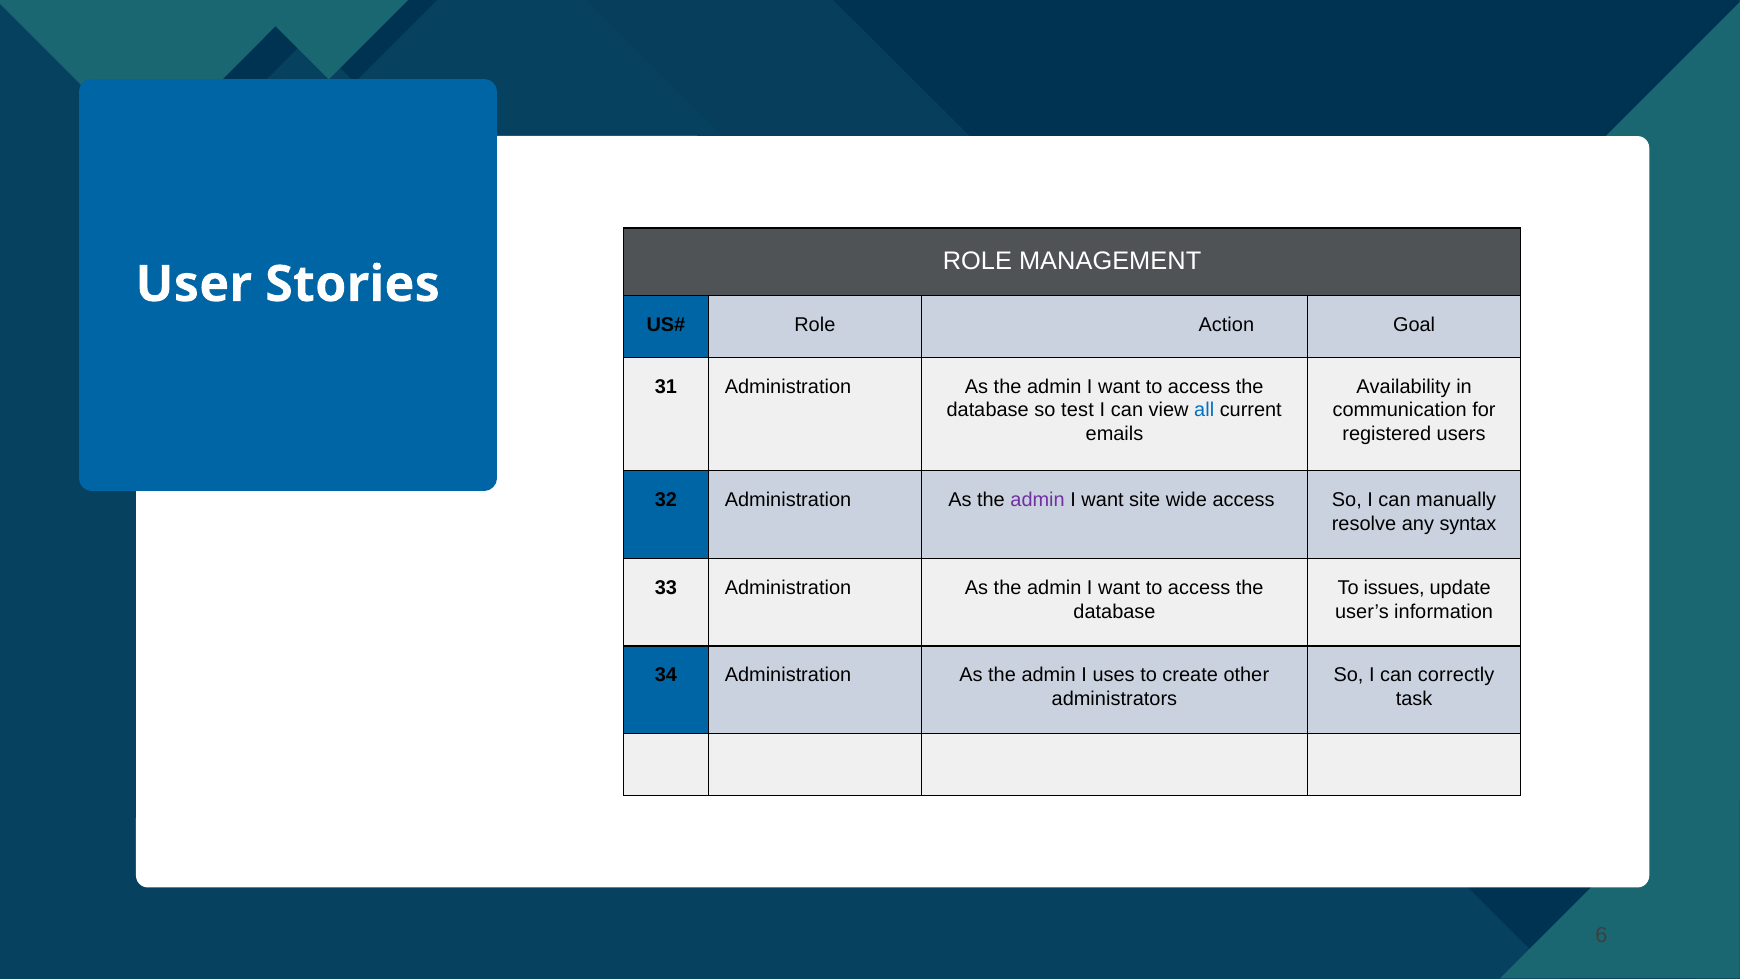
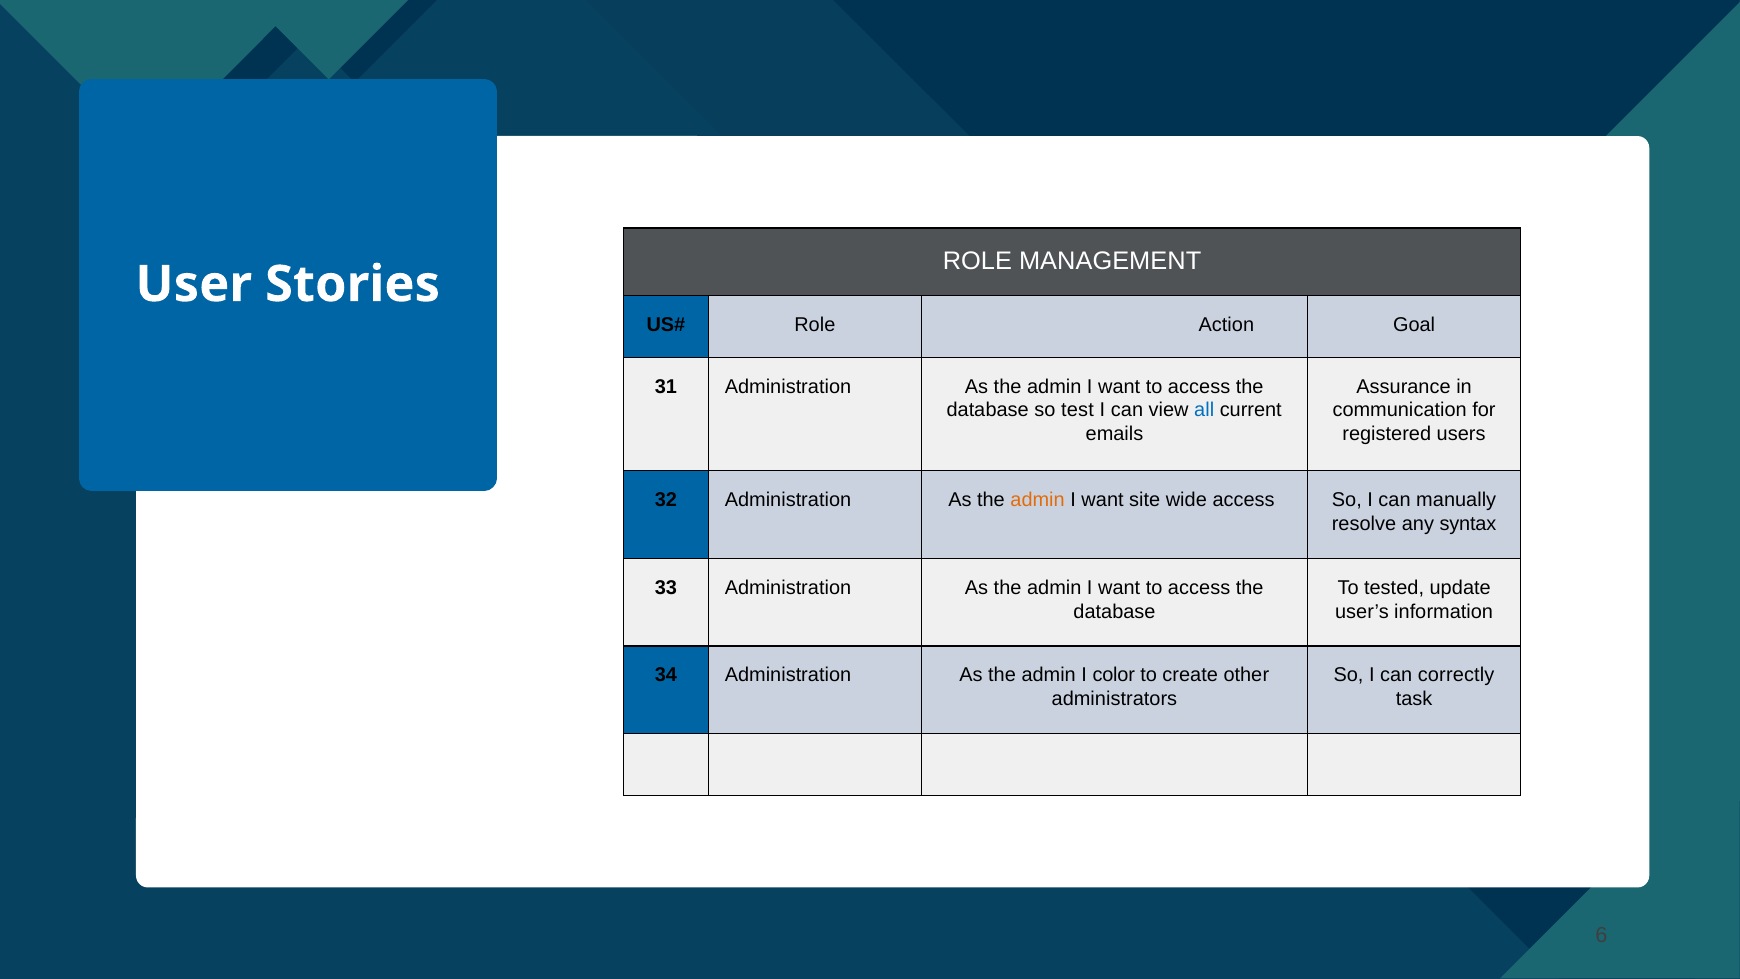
Availability: Availability -> Assurance
admin at (1038, 500) colour: purple -> orange
issues: issues -> tested
uses: uses -> color
